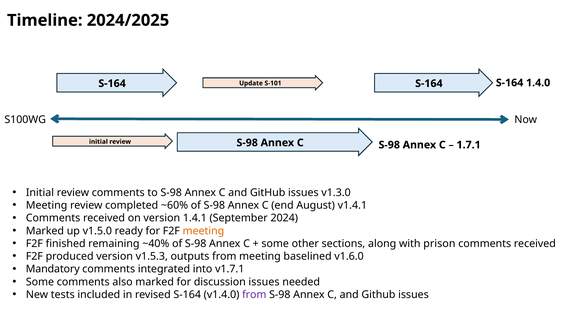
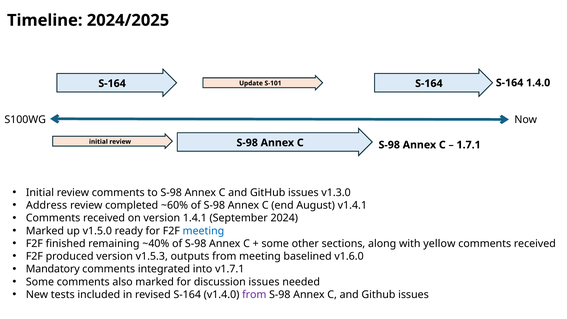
Meeting at (47, 205): Meeting -> Address
meeting at (203, 231) colour: orange -> blue
prison: prison -> yellow
